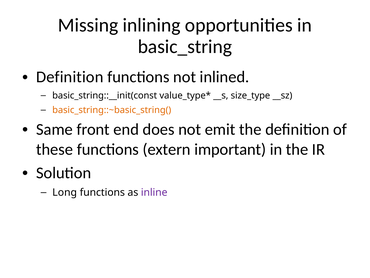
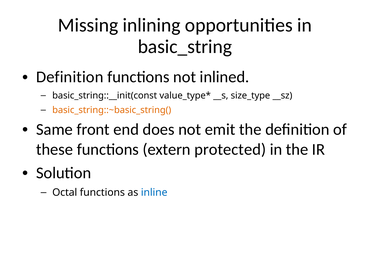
important: important -> protected
Long: Long -> Octal
inline colour: purple -> blue
